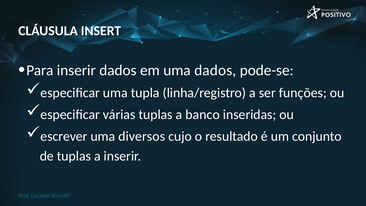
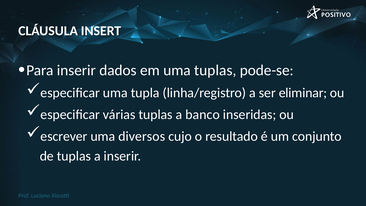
uma dados: dados -> tuplas
funções: funções -> eliminar
